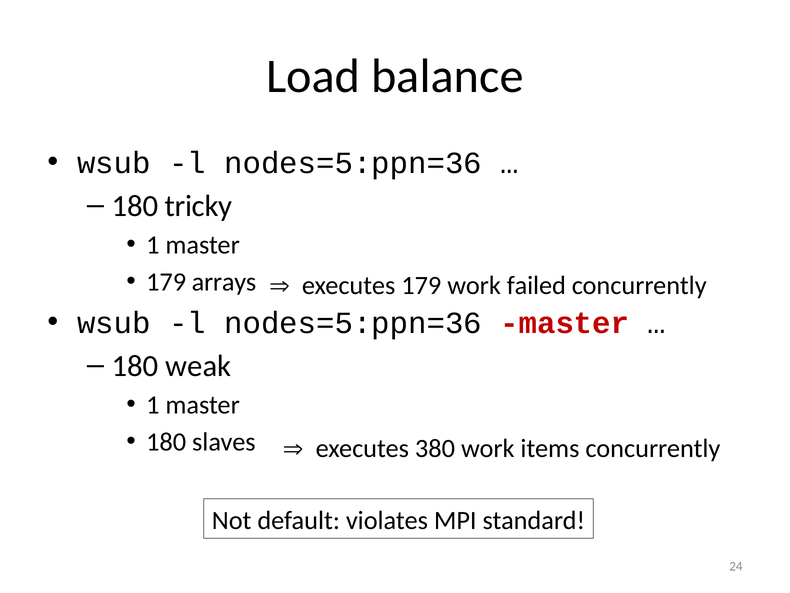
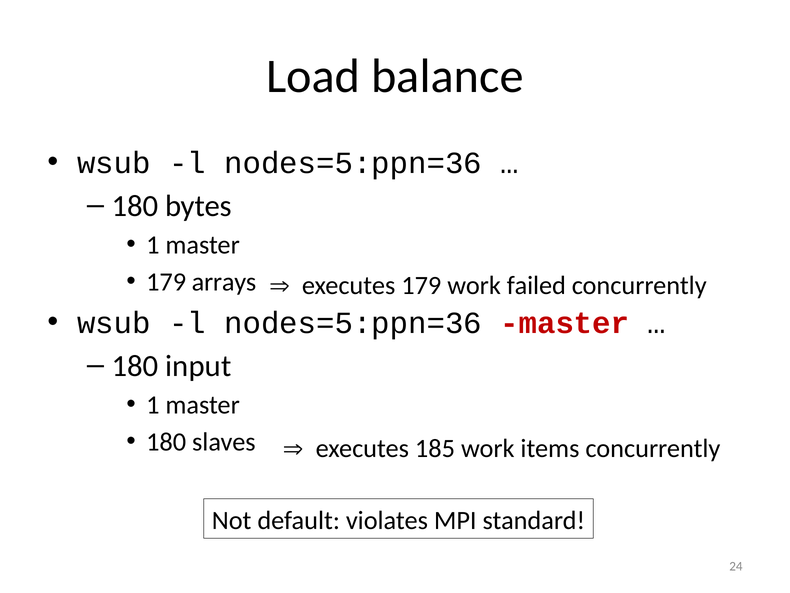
tricky: tricky -> bytes
weak: weak -> input
380: 380 -> 185
